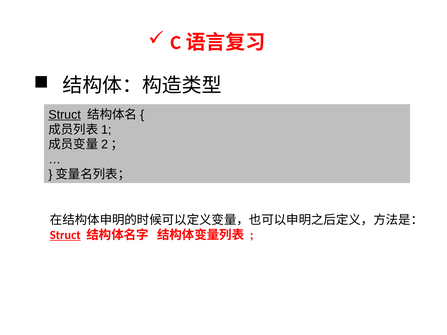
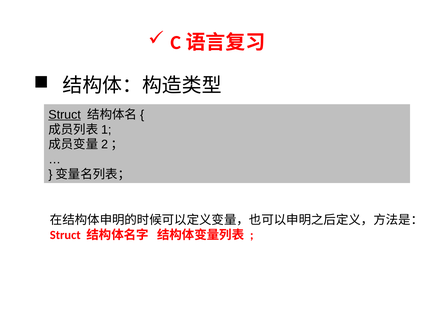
Struct at (65, 235) underline: present -> none
